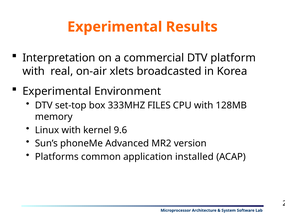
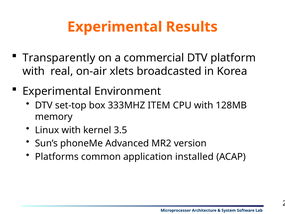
Interpretation: Interpretation -> Transparently
FILES: FILES -> ITEM
9.6: 9.6 -> 3.5
